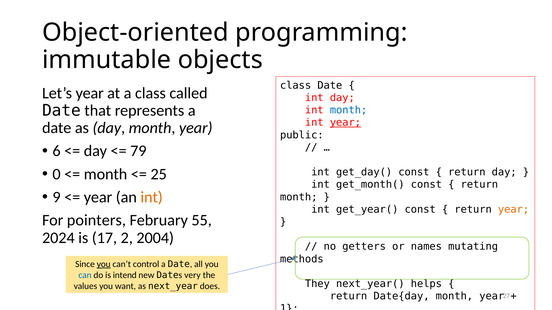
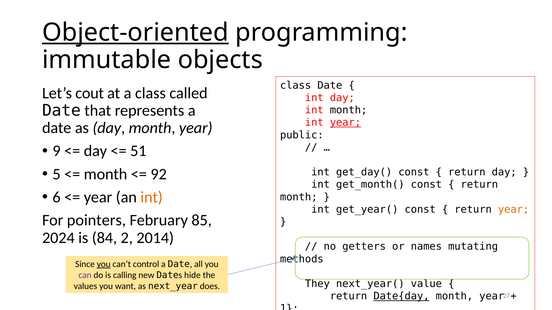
Object-oriented underline: none -> present
Let’s year: year -> cout
month at (349, 110) colour: blue -> black
6: 6 -> 9
79: 79 -> 51
0: 0 -> 5
25: 25 -> 92
9: 9 -> 6
55: 55 -> 85
17: 17 -> 84
2004: 2004 -> 2014
can colour: blue -> purple
intend: intend -> calling
very: very -> hide
helps: helps -> value
Date{day underline: none -> present
